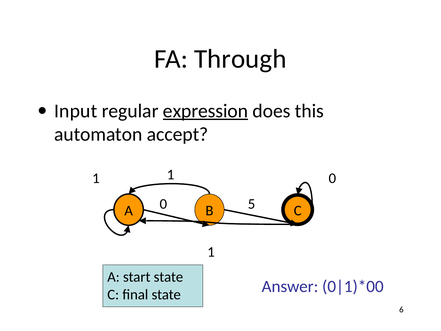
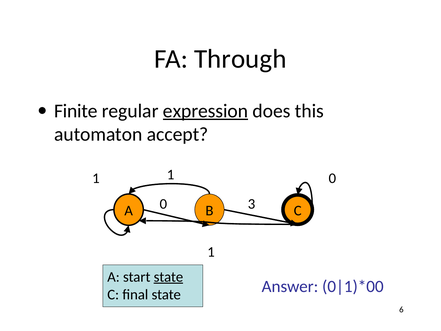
Input: Input -> Finite
5: 5 -> 3
state at (168, 277) underline: none -> present
